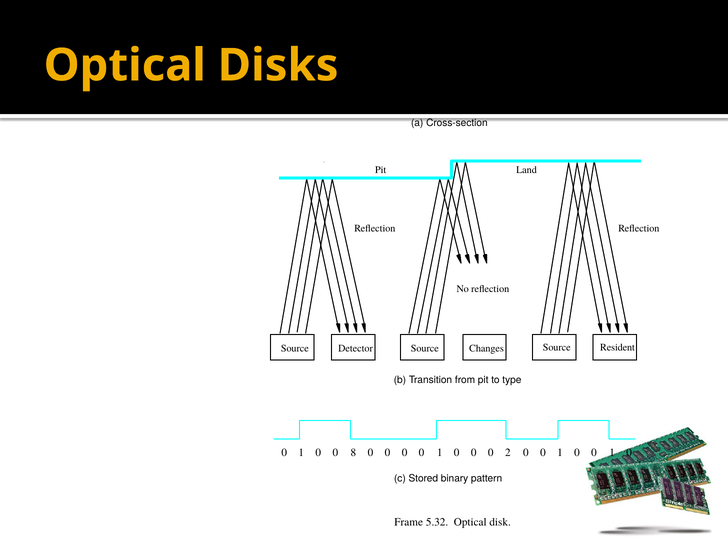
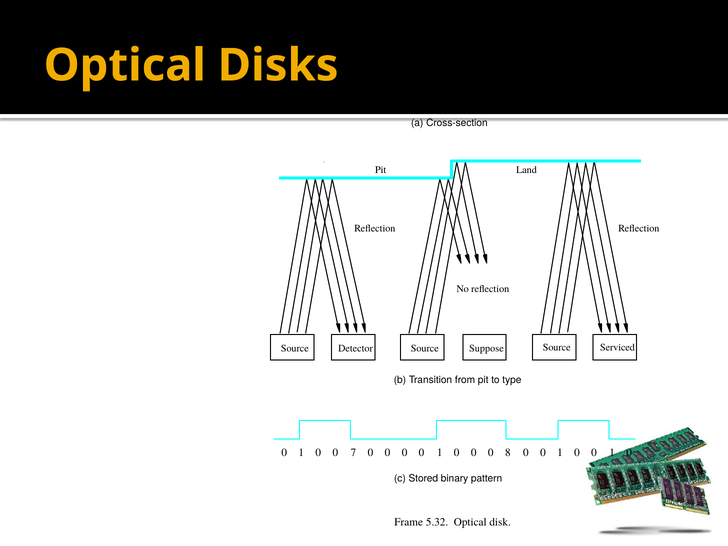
Changes: Changes -> Suppose
Resident: Resident -> Serviced
8: 8 -> 7
2: 2 -> 8
